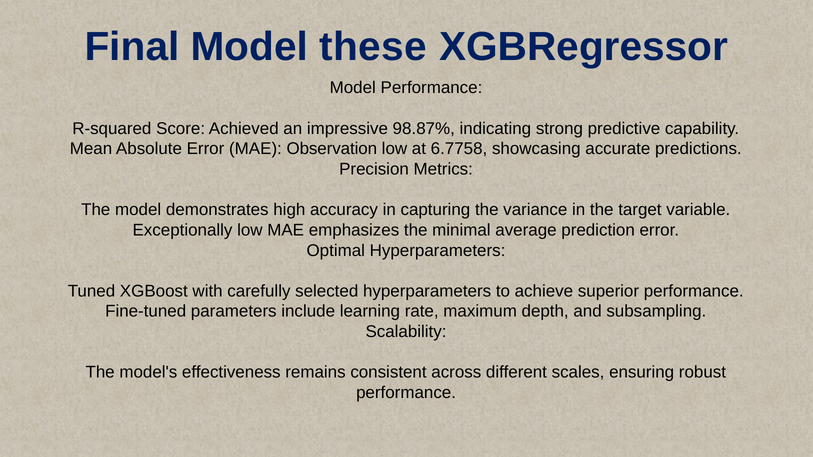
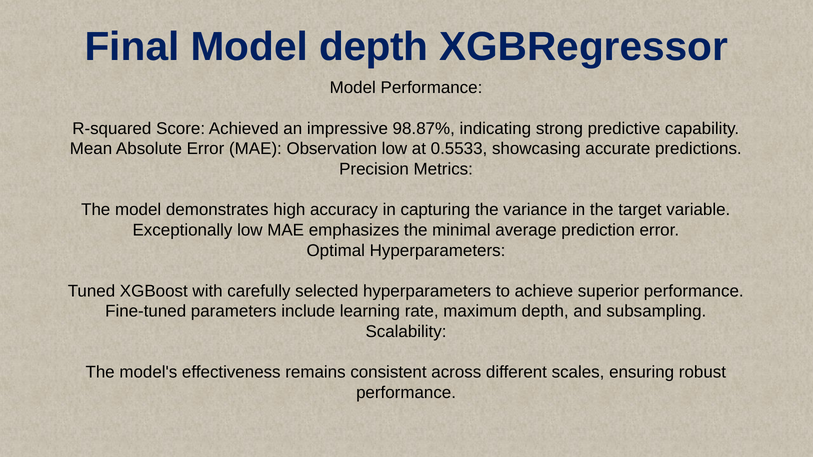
Model these: these -> depth
6.7758: 6.7758 -> 0.5533
